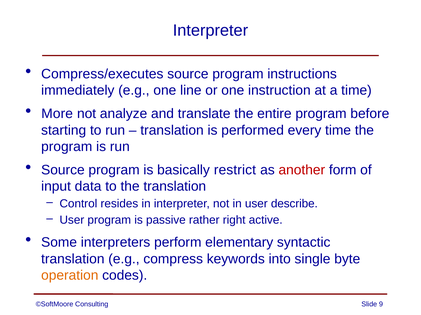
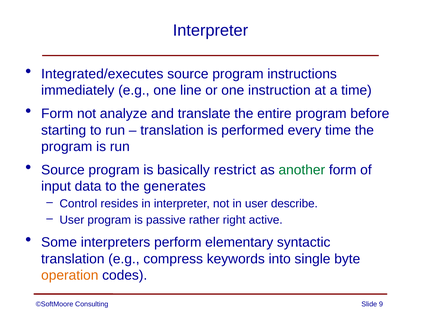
Compress/executes: Compress/executes -> Integrated/executes
More at (57, 114): More -> Form
another colour: red -> green
the translation: translation -> generates
